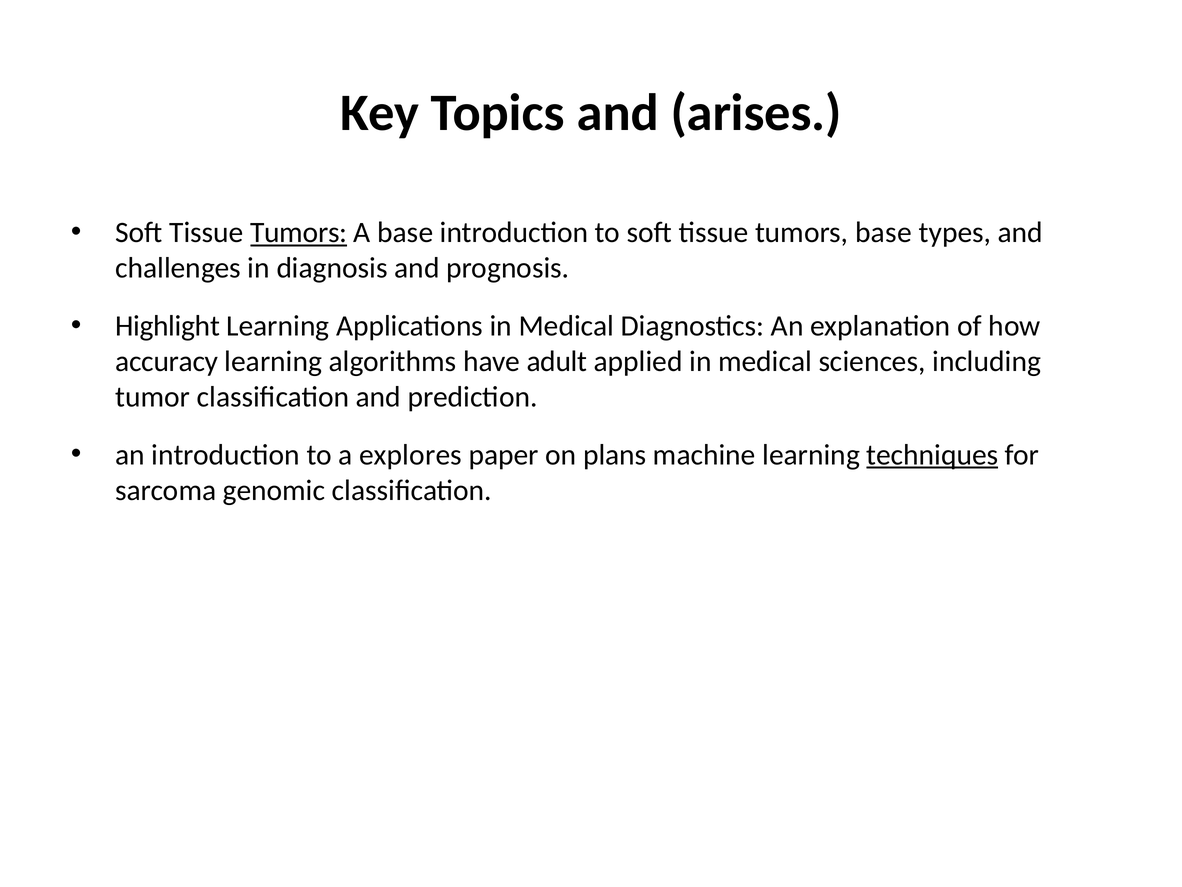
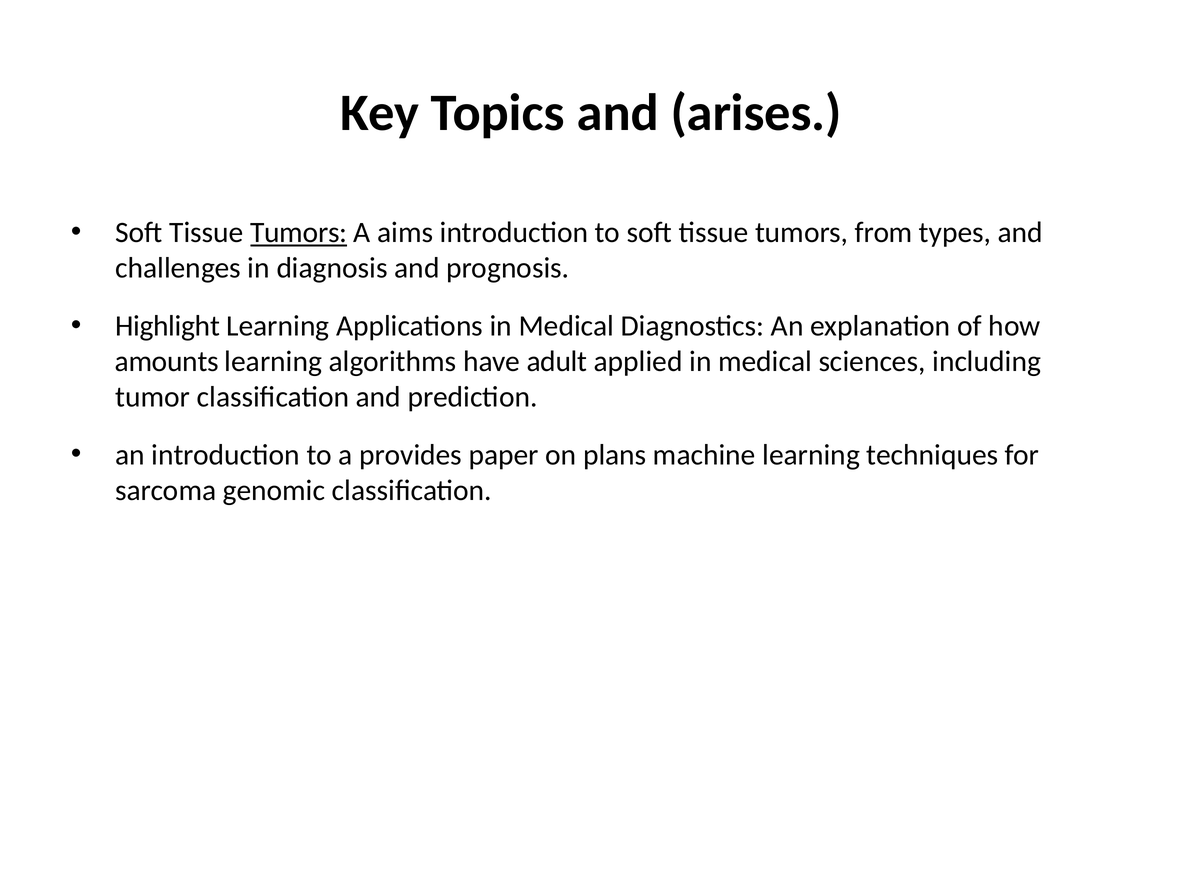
A base: base -> aims
tumors base: base -> from
accuracy: accuracy -> amounts
explores: explores -> provides
techniques underline: present -> none
